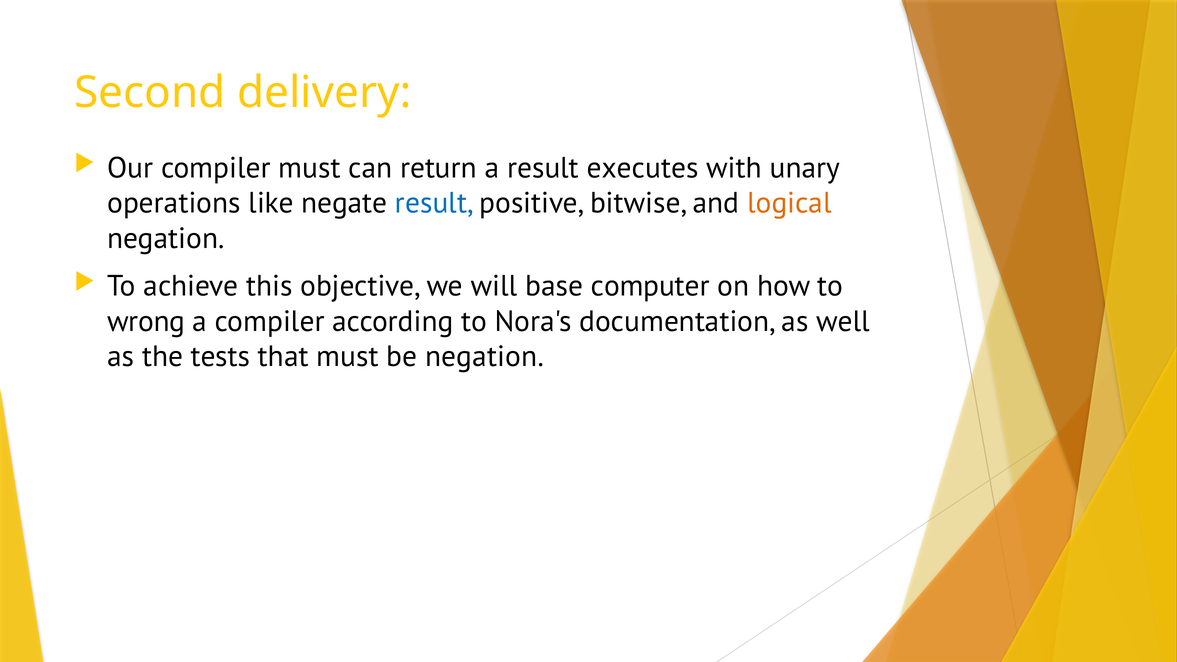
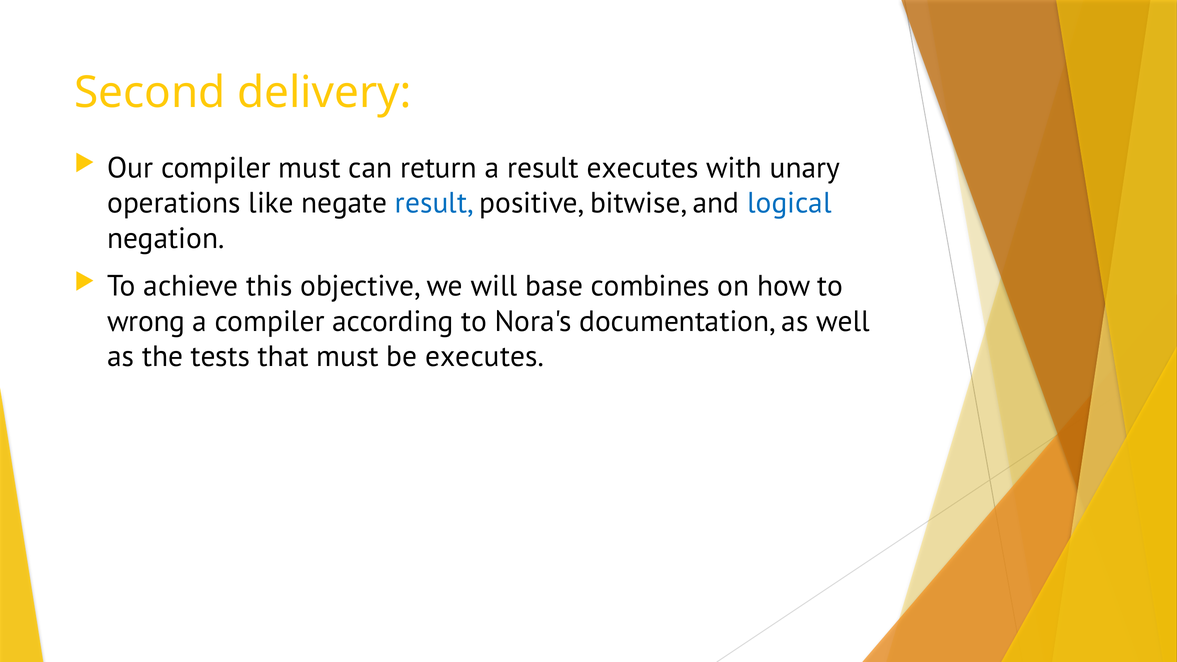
logical colour: orange -> blue
computer: computer -> combines
be negation: negation -> executes
